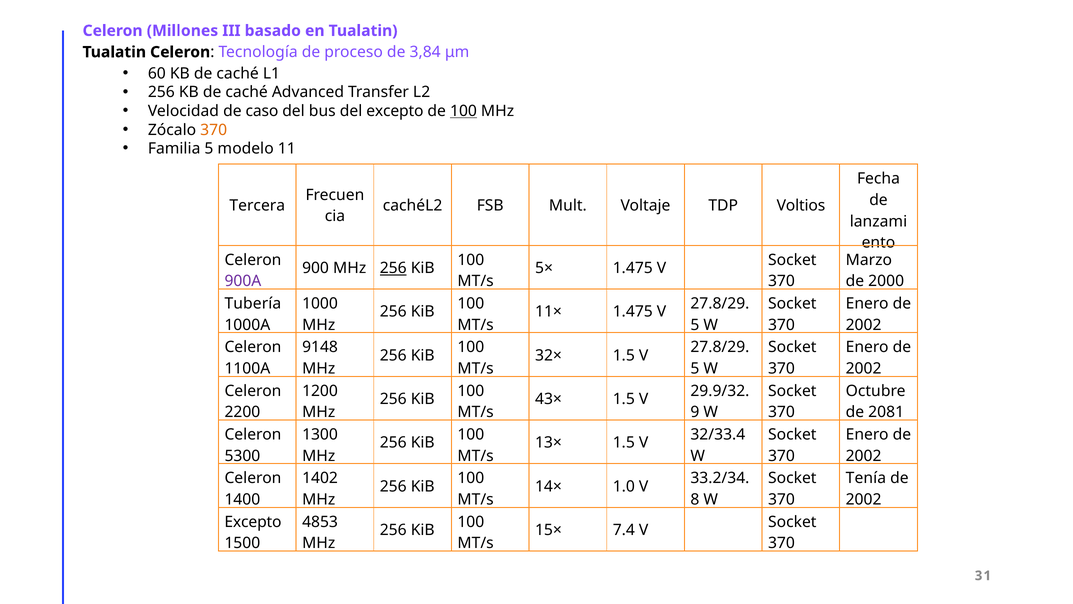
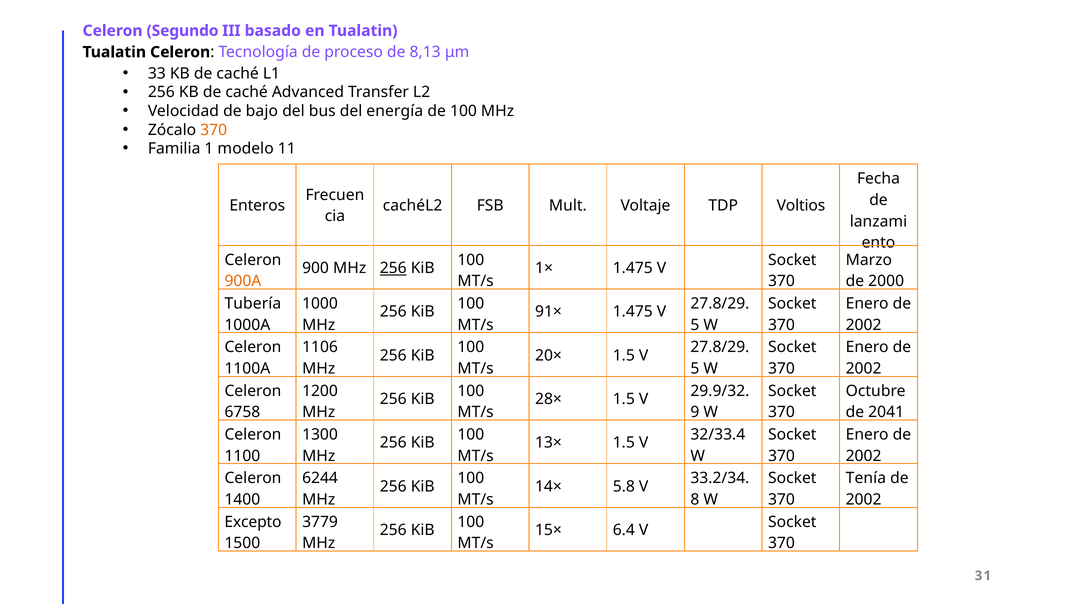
Millones: Millones -> Segundo
3,84: 3,84 -> 8,13
60: 60 -> 33
caso: caso -> bajo
del excepto: excepto -> energía
100 at (463, 111) underline: present -> none
Familia 5: 5 -> 1
Tercera: Tercera -> Enteros
5×: 5× -> 1×
900A colour: purple -> orange
11×: 11× -> 91×
9148: 9148 -> 1106
32×: 32× -> 20×
43×: 43× -> 28×
2200: 2200 -> 6758
2081: 2081 -> 2041
5300: 5300 -> 1100
1402: 1402 -> 6244
1.0: 1.0 -> 5.8
4853: 4853 -> 3779
7.4: 7.4 -> 6.4
